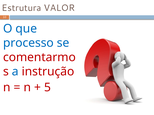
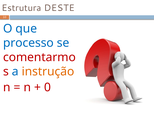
VALOR: VALOR -> DESTE
instrução colour: red -> orange
5: 5 -> 0
